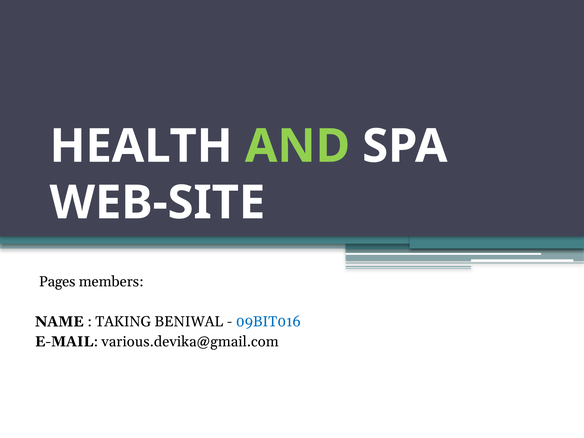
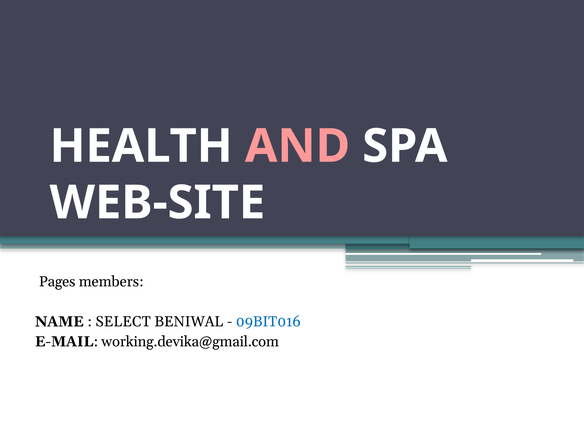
AND colour: light green -> pink
TAKING: TAKING -> SELECT
various.devika@gmail.com: various.devika@gmail.com -> working.devika@gmail.com
